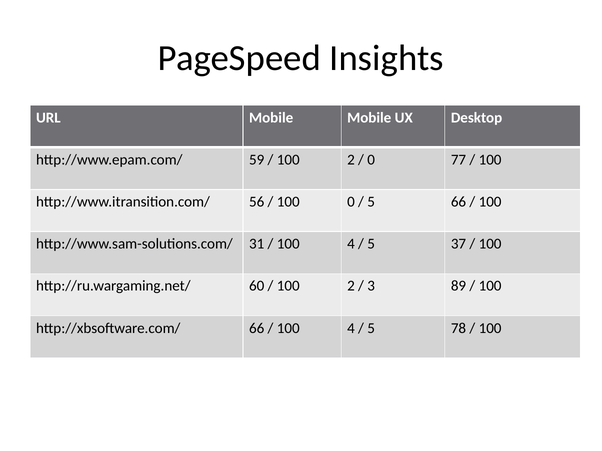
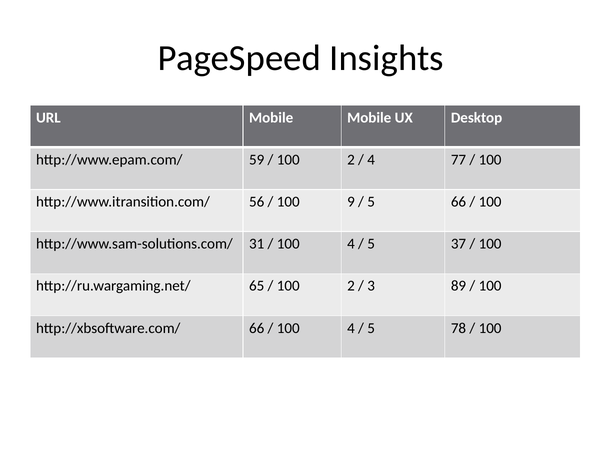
0 at (371, 160): 0 -> 4
100 0: 0 -> 9
60: 60 -> 65
